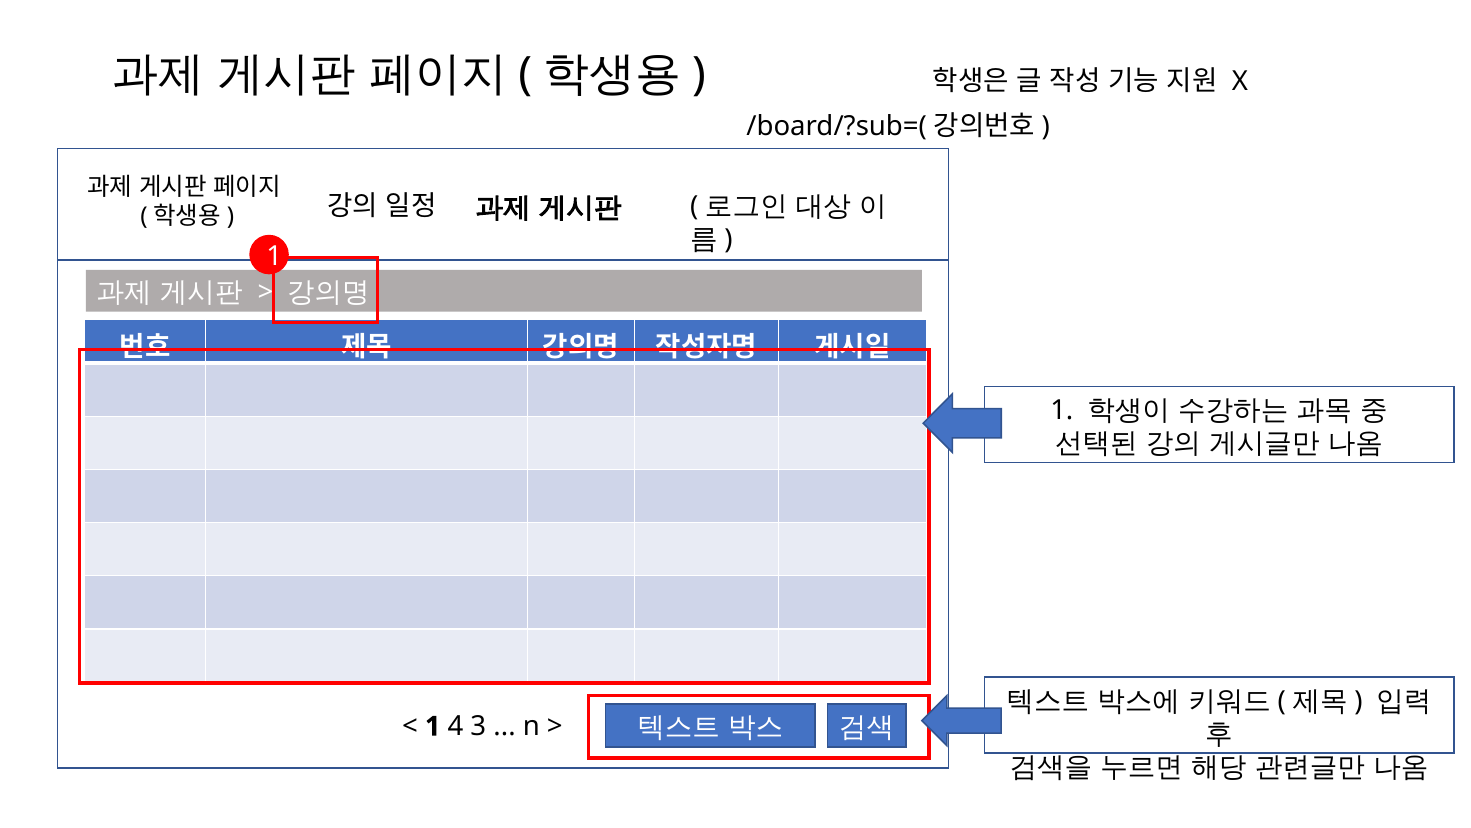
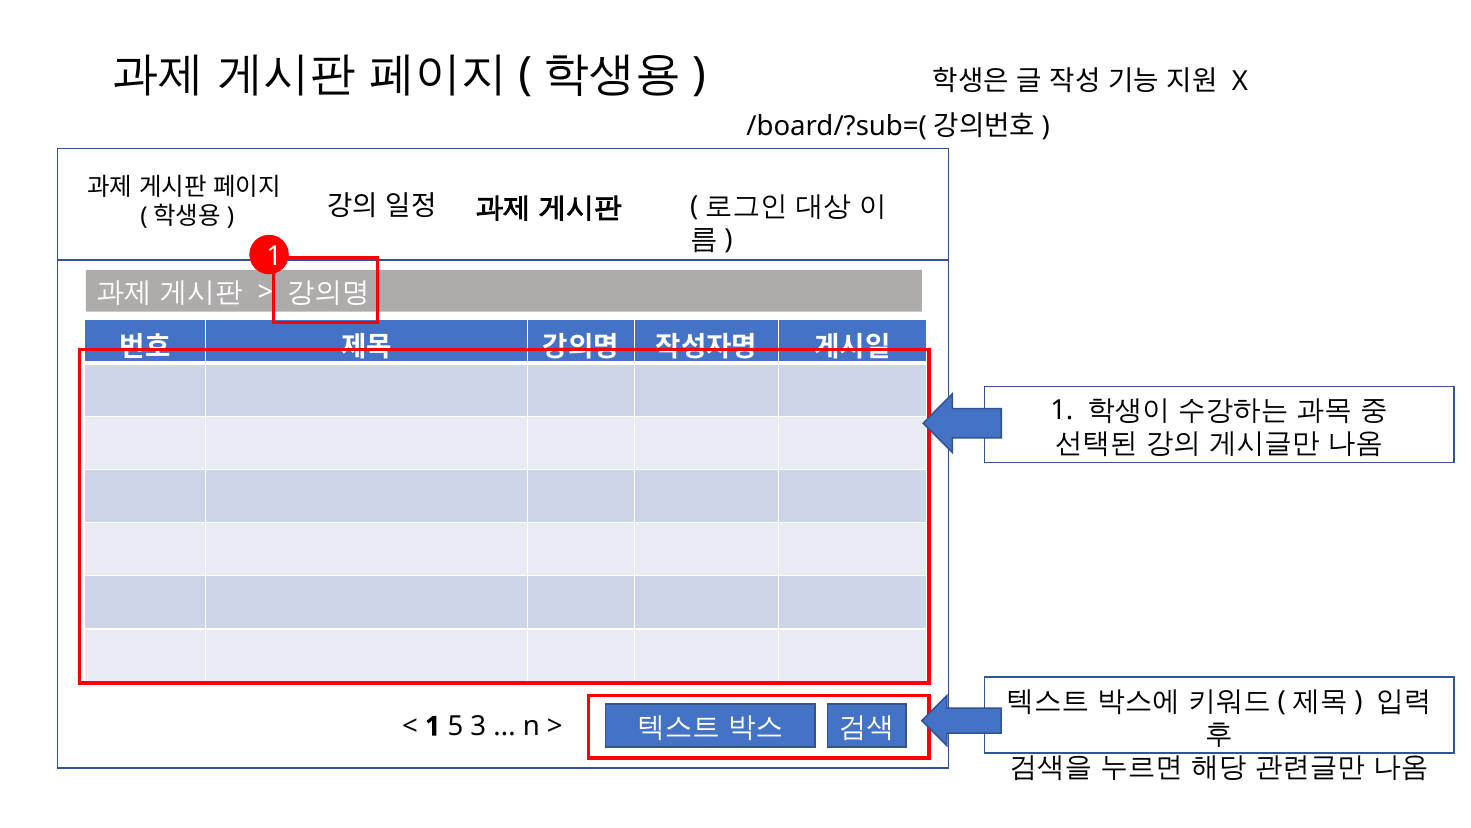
4: 4 -> 5
